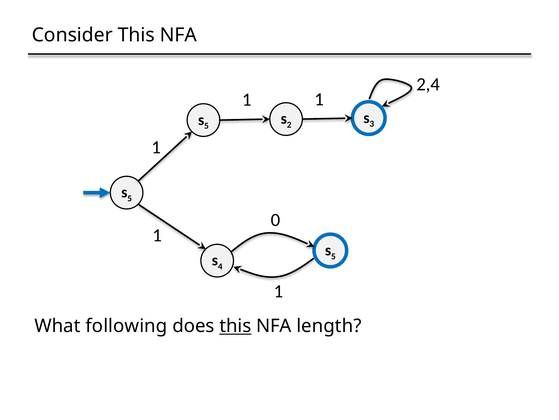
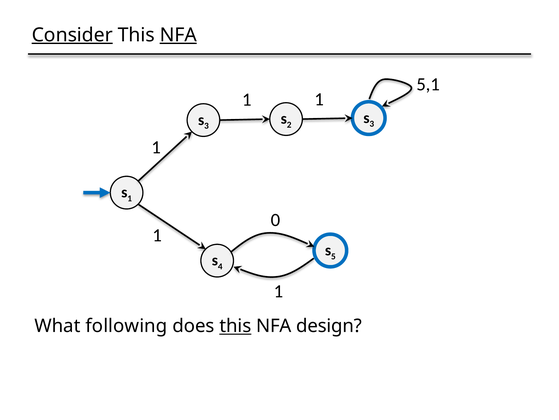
Consider underline: none -> present
NFA at (178, 35) underline: none -> present
2,4: 2,4 -> 5,1
5 at (207, 126): 5 -> 3
5 at (130, 198): 5 -> 1
length: length -> design
